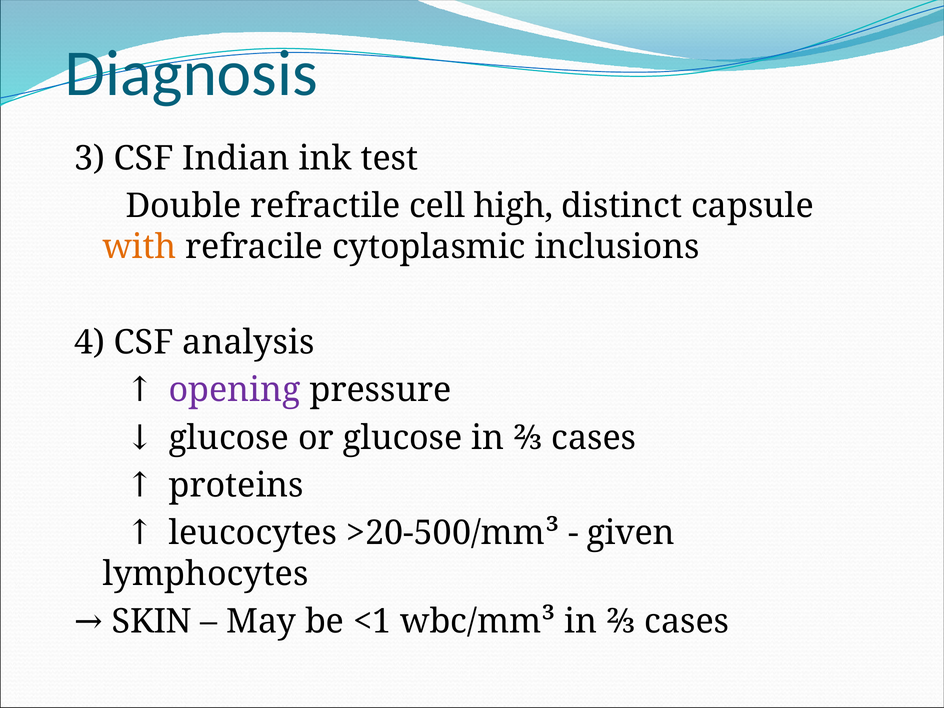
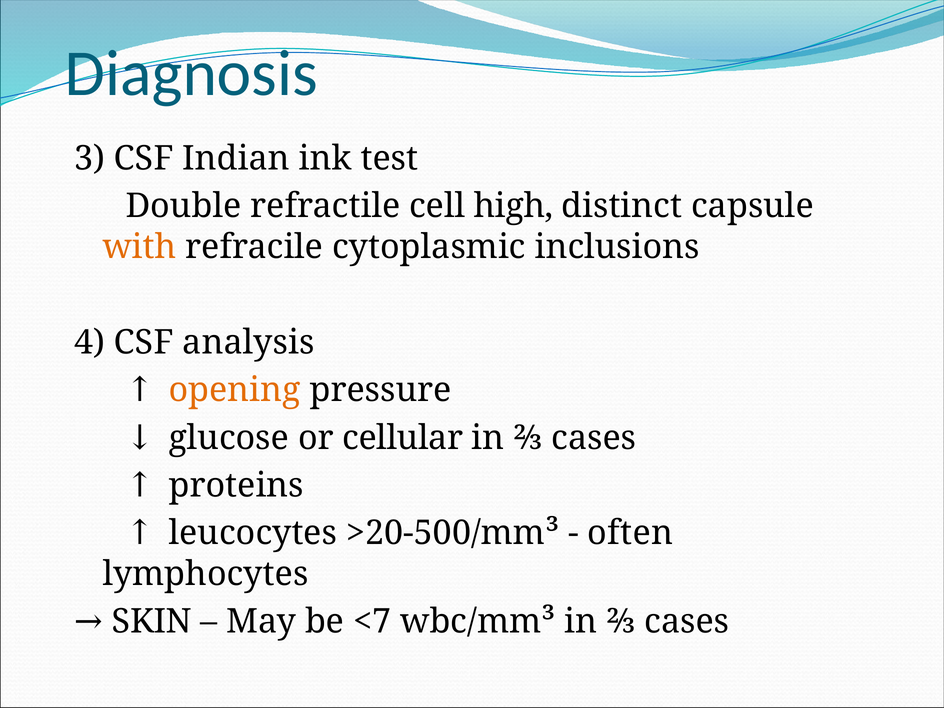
opening colour: purple -> orange
or glucose: glucose -> cellular
given: given -> often
<1: <1 -> <7
